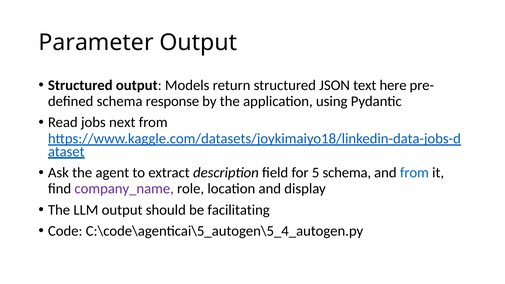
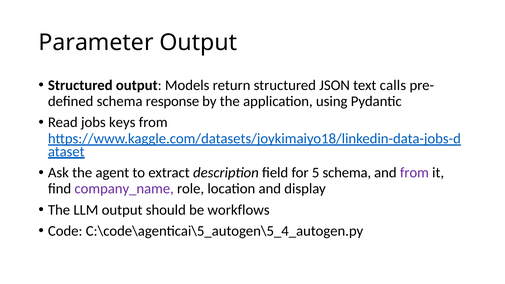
here: here -> calls
next: next -> keys
from at (414, 173) colour: blue -> purple
facilitating: facilitating -> workflows
